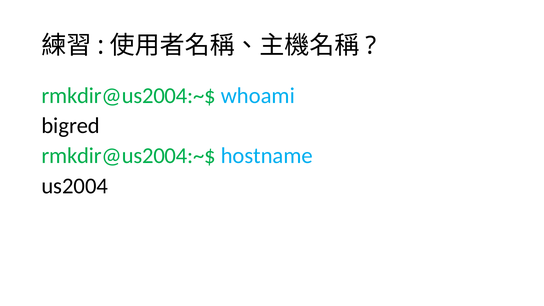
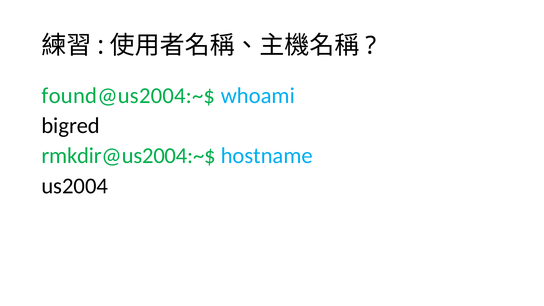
rmkdir@us2004:~$ at (129, 96): rmkdir@us2004:~$ -> found@us2004:~$
